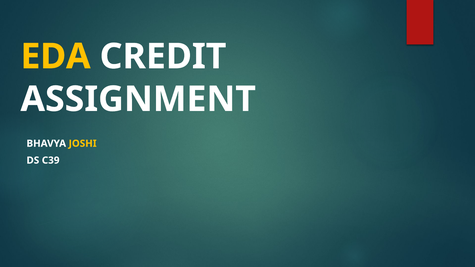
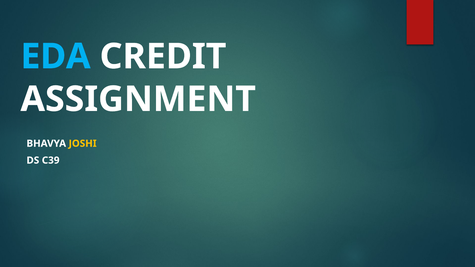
EDA colour: yellow -> light blue
